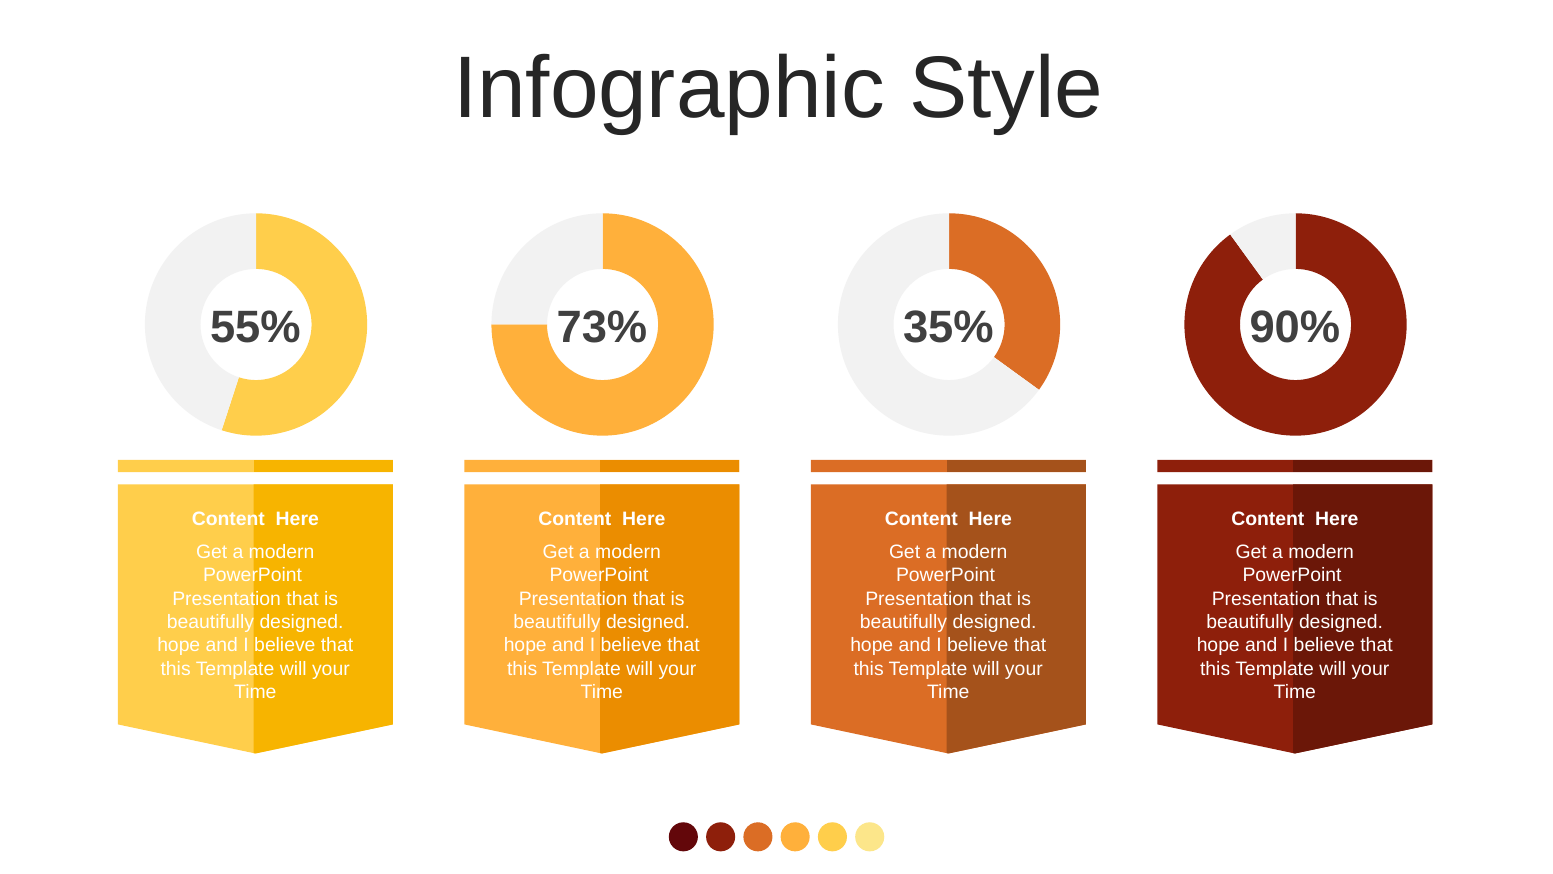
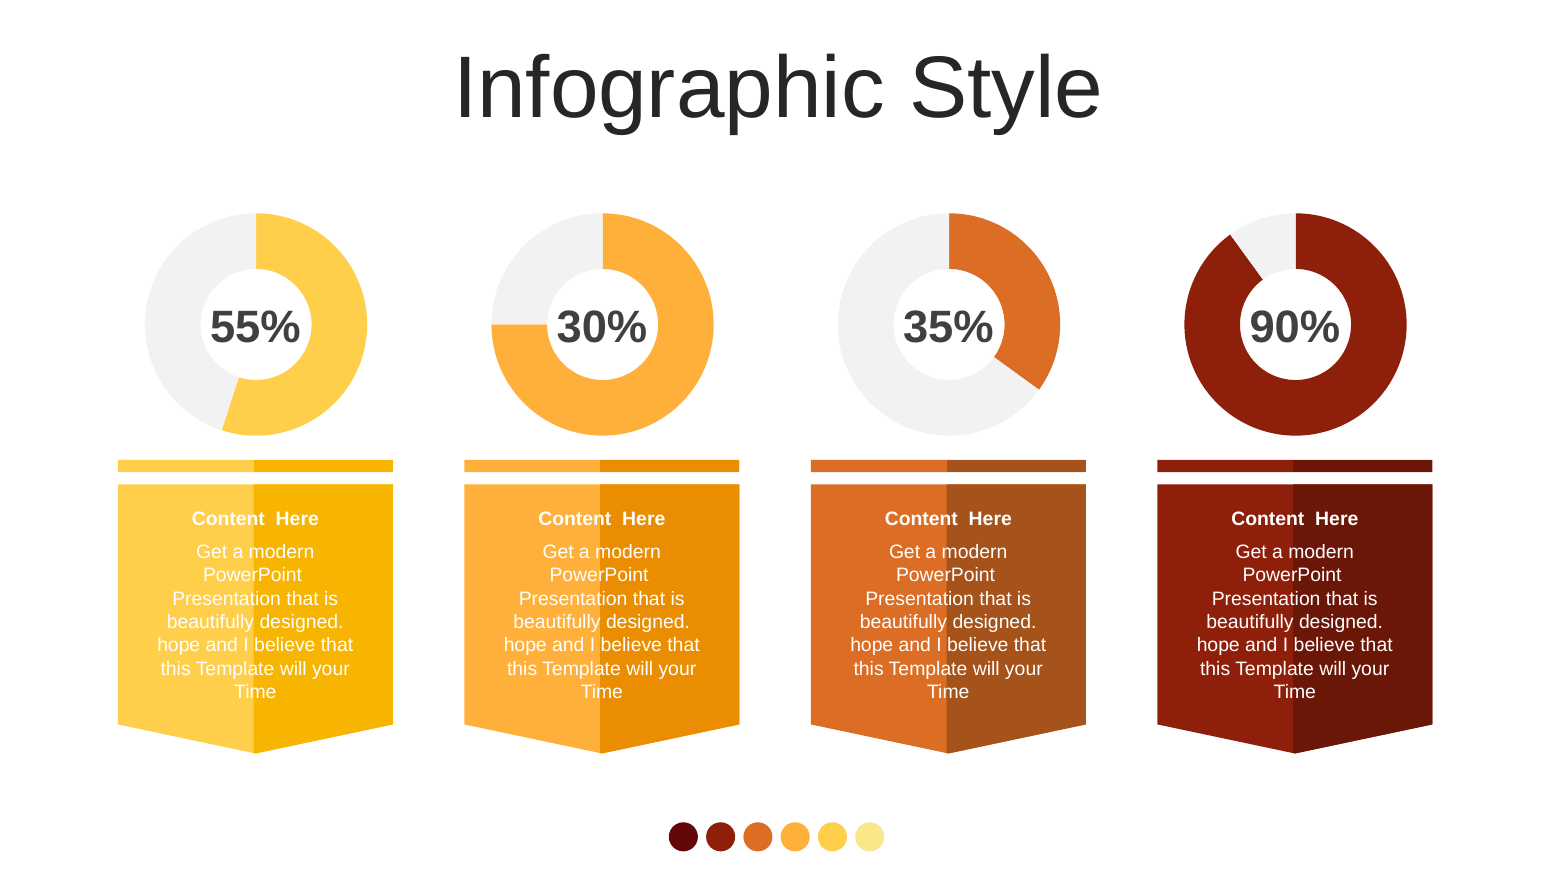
73%: 73% -> 30%
